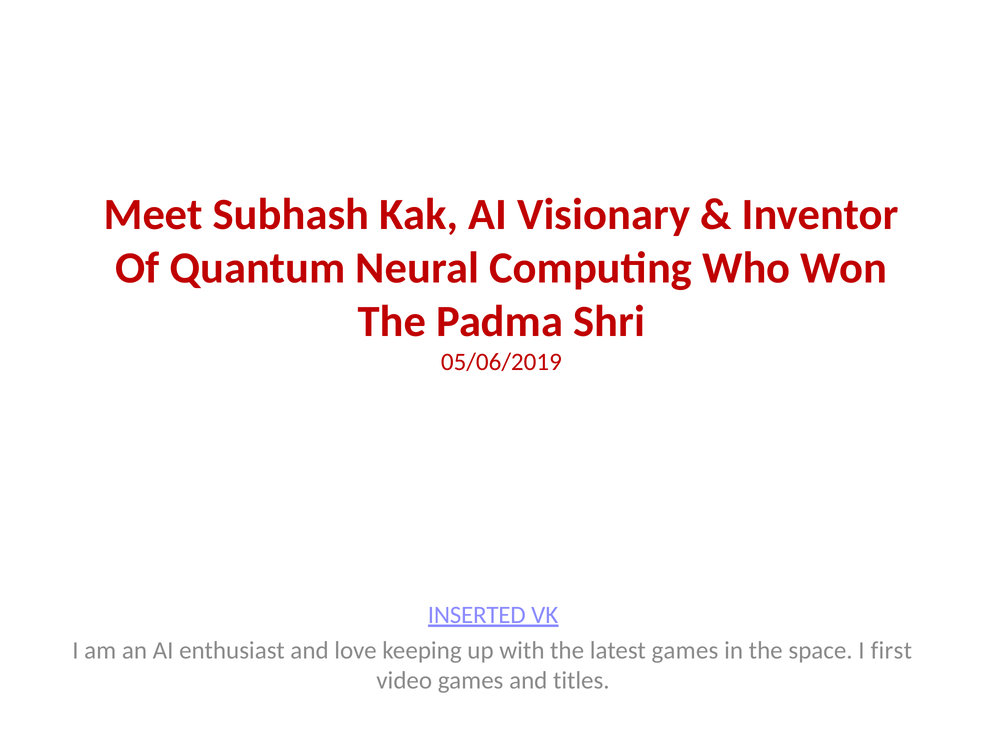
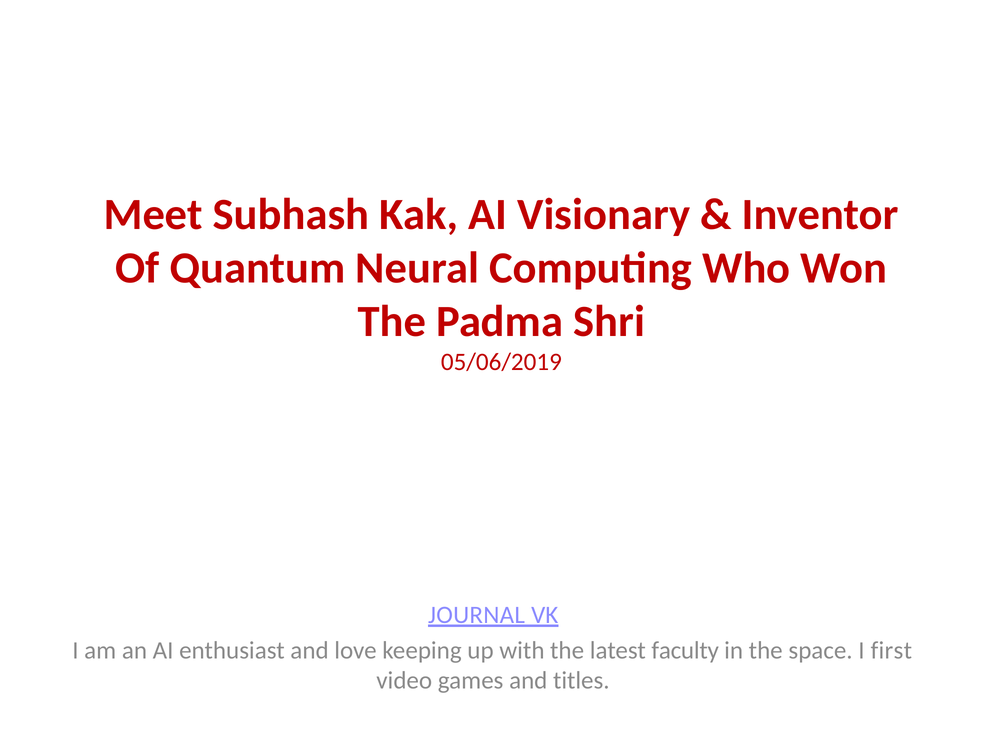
INSERTED: INSERTED -> JOURNAL
latest games: games -> faculty
